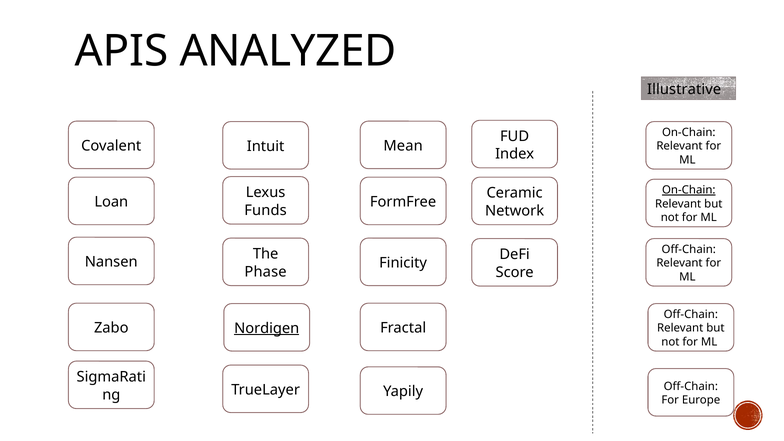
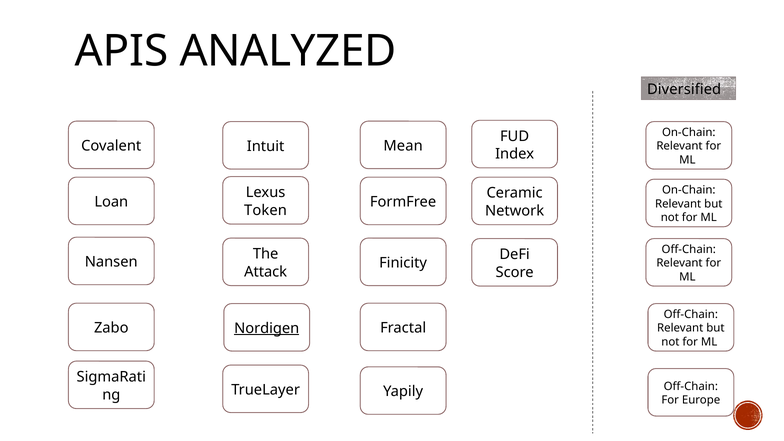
Illustrative: Illustrative -> Diversified
On-Chain at (689, 190) underline: present -> none
Funds: Funds -> Token
Phase: Phase -> Attack
